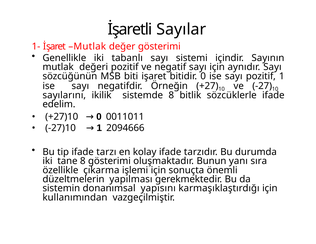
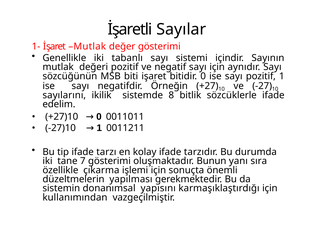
2094666: 2094666 -> 0011211
tane 8: 8 -> 7
